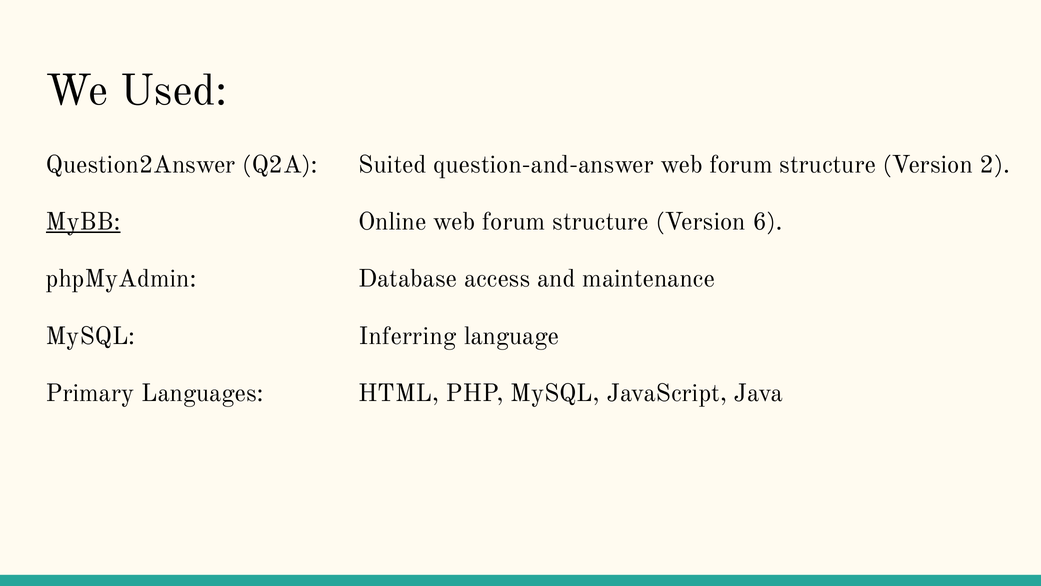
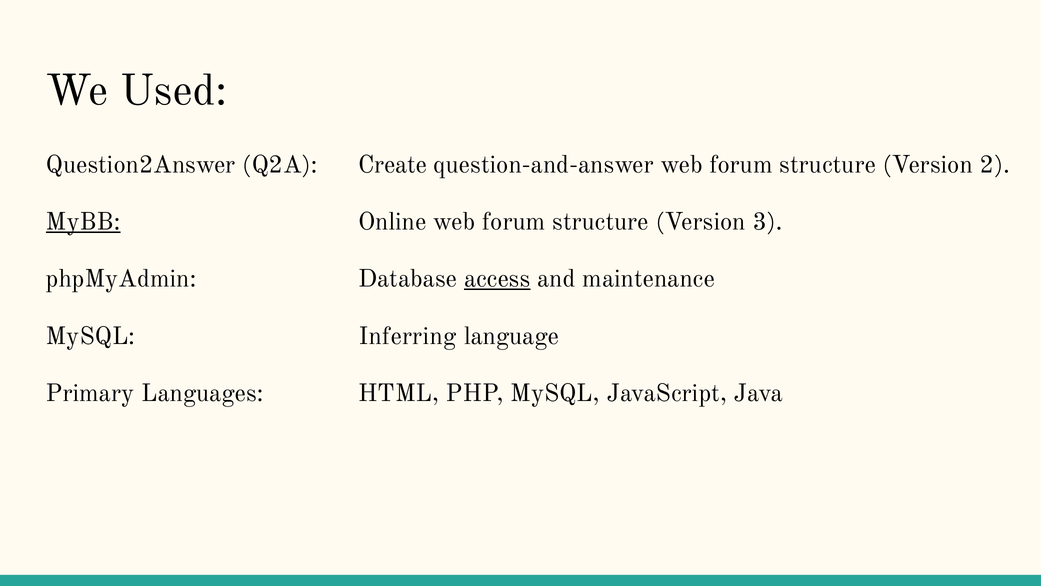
Suited: Suited -> Create
6: 6 -> 3
access underline: none -> present
